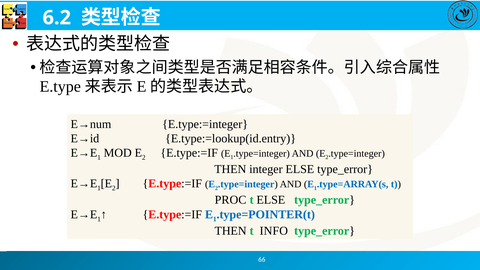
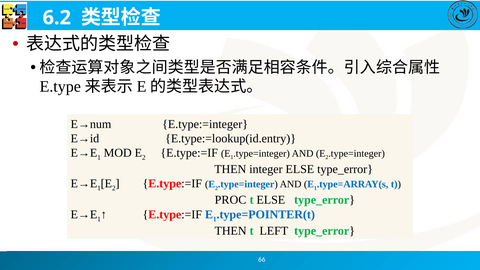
INFO: INFO -> LEFT
